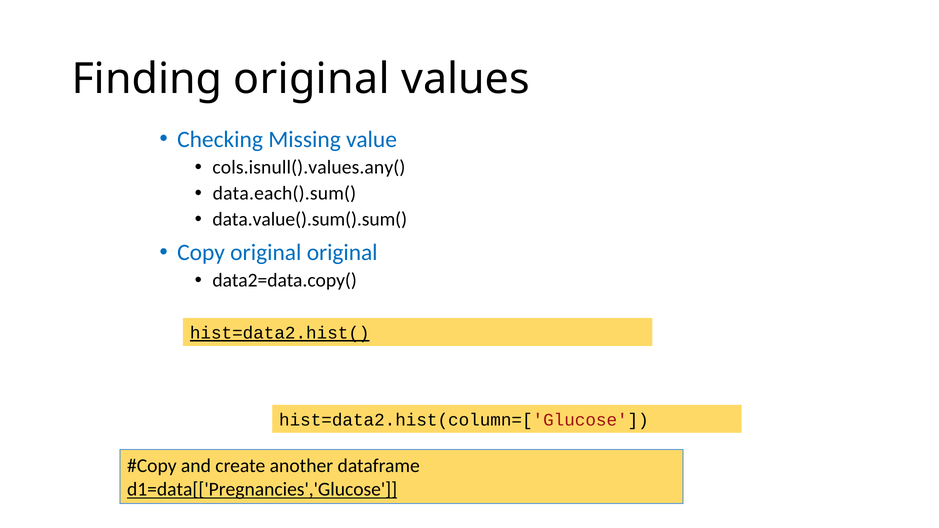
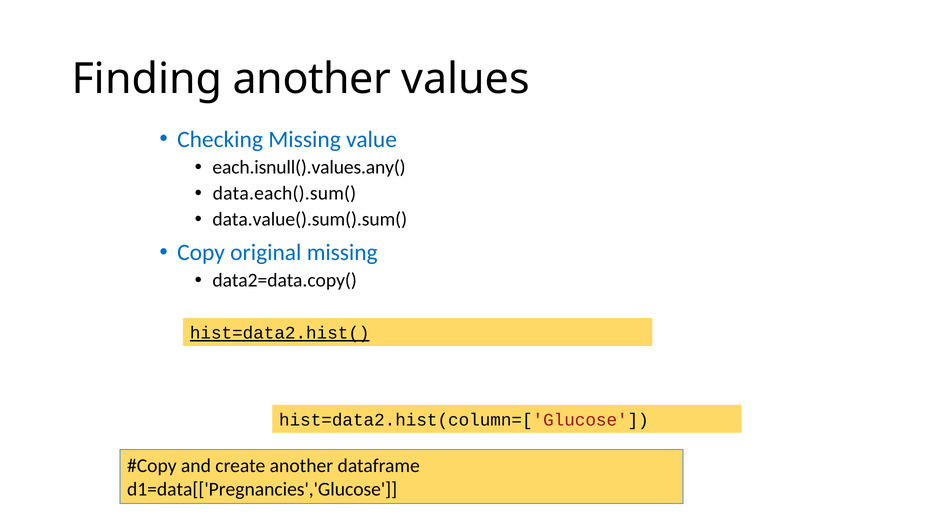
Finding original: original -> another
cols.isnull().values.any(: cols.isnull().values.any( -> each.isnull().values.any(
original original: original -> missing
d1=data[['Pregnancies','Glucose underline: present -> none
